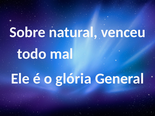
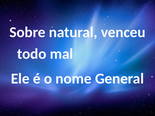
glória: glória -> nome
